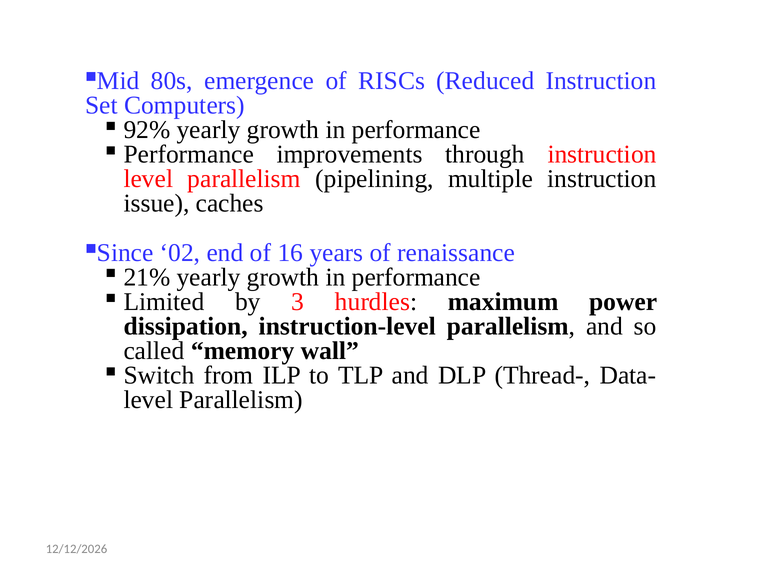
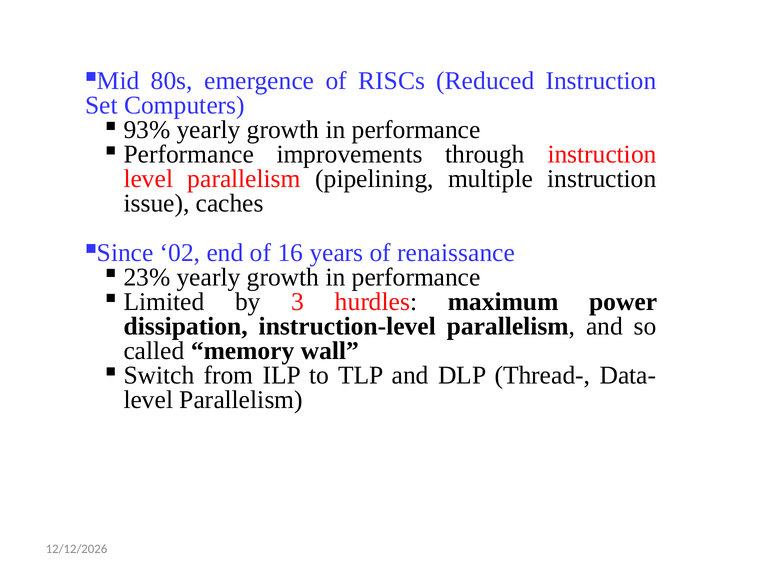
92%: 92% -> 93%
21%: 21% -> 23%
